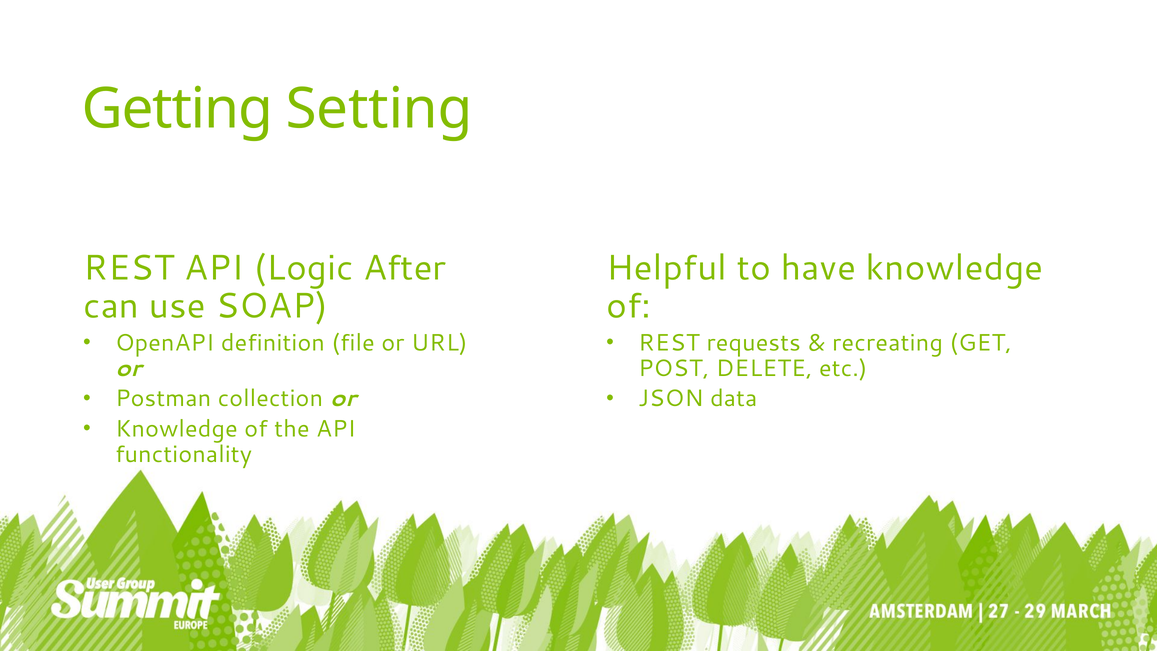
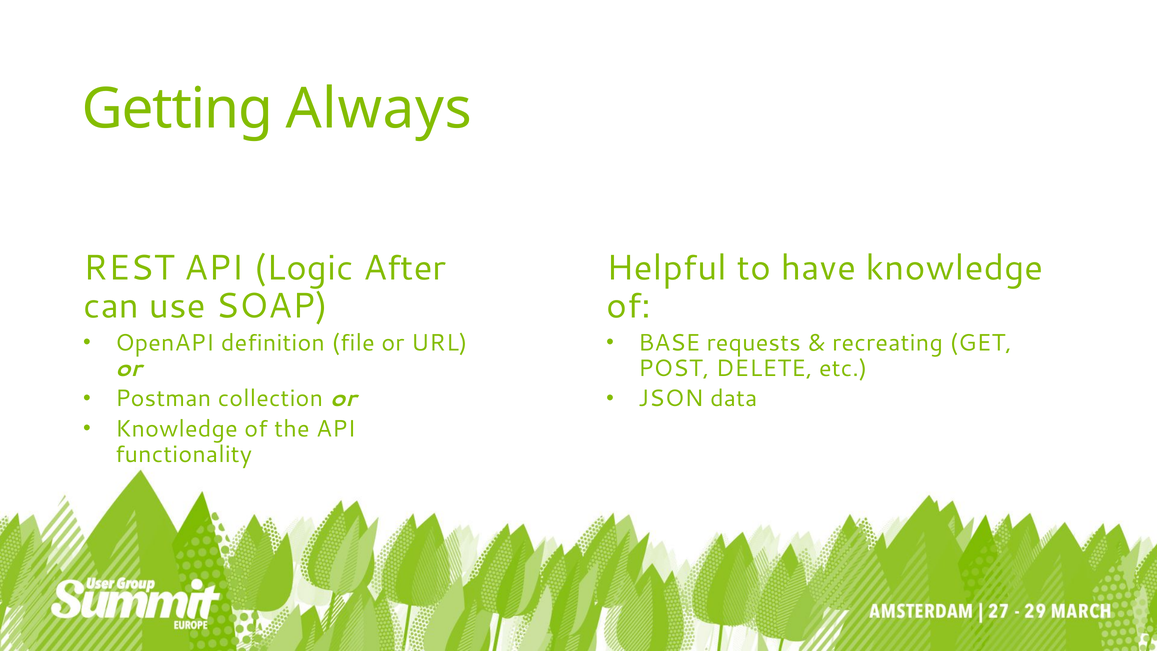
Setting: Setting -> Always
REST at (669, 343): REST -> BASE
